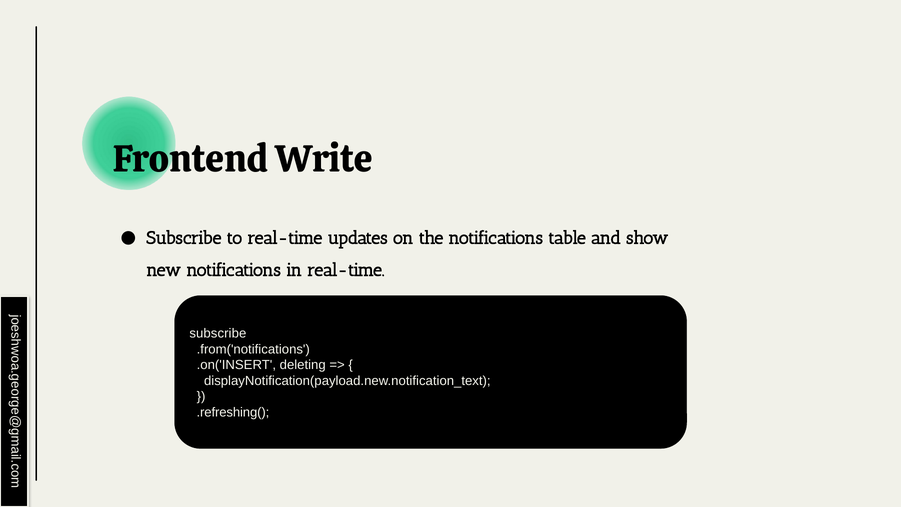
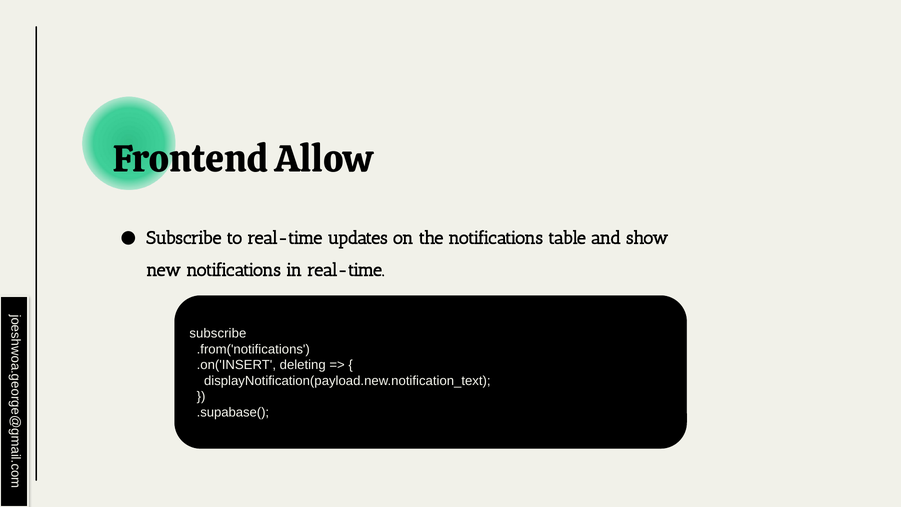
Write: Write -> Allow
.refreshing(: .refreshing( -> .supabase(
